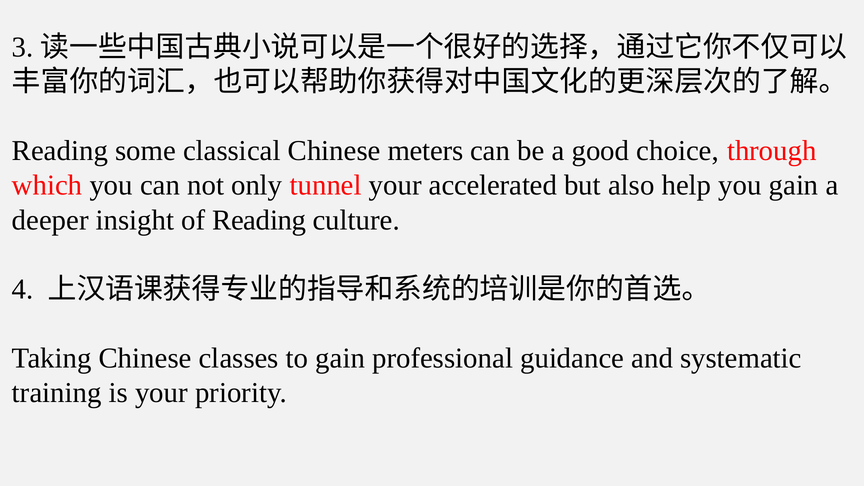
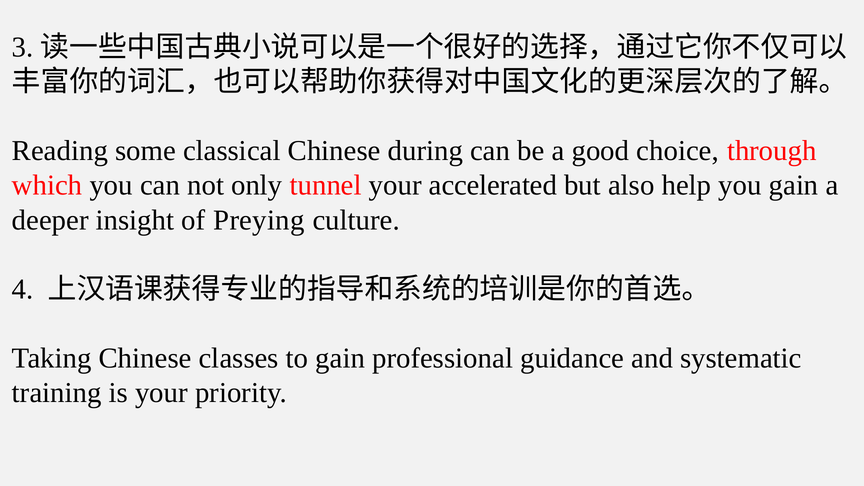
meters: meters -> during
of Reading: Reading -> Preying
